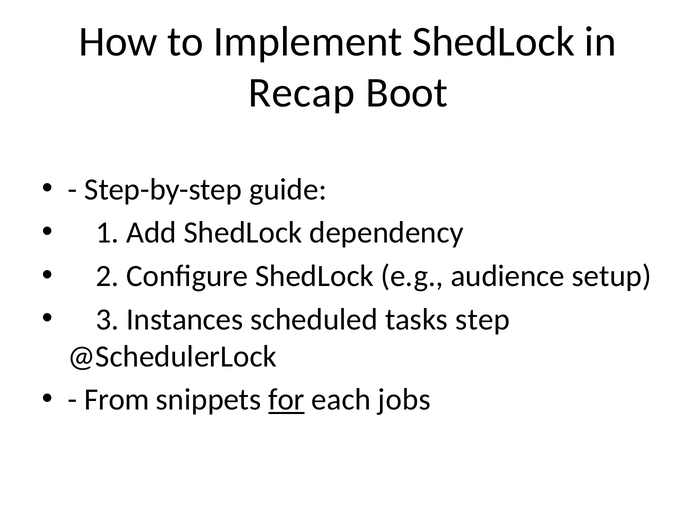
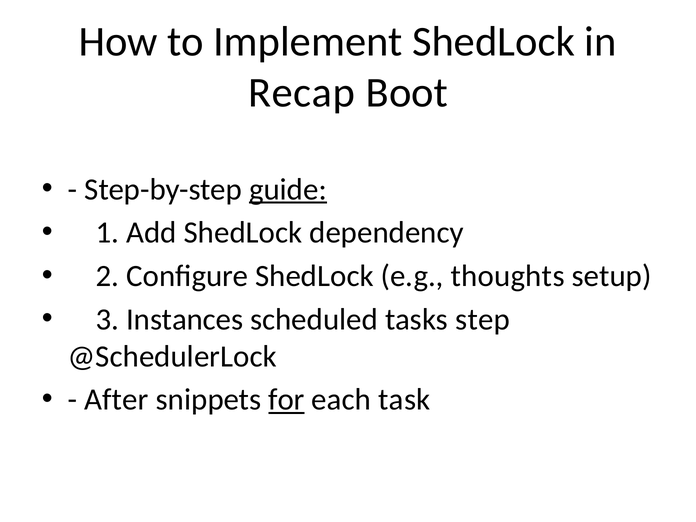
guide underline: none -> present
audience: audience -> thoughts
From: From -> After
jobs: jobs -> task
